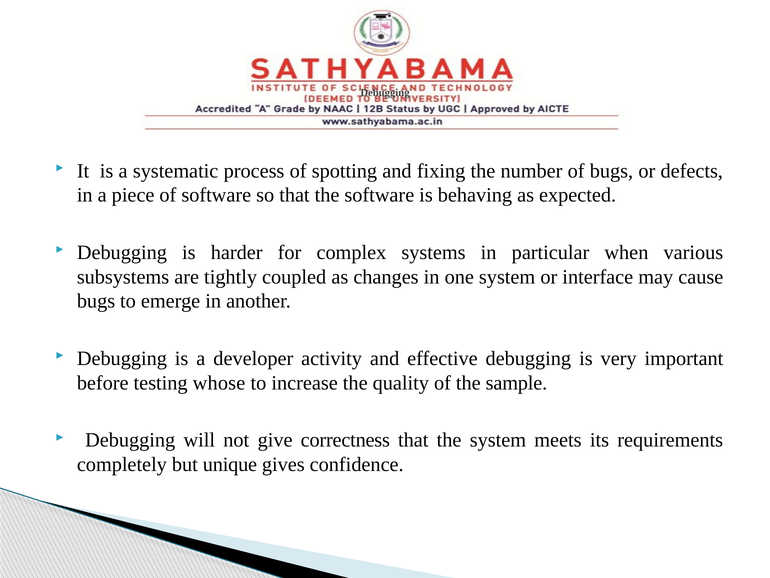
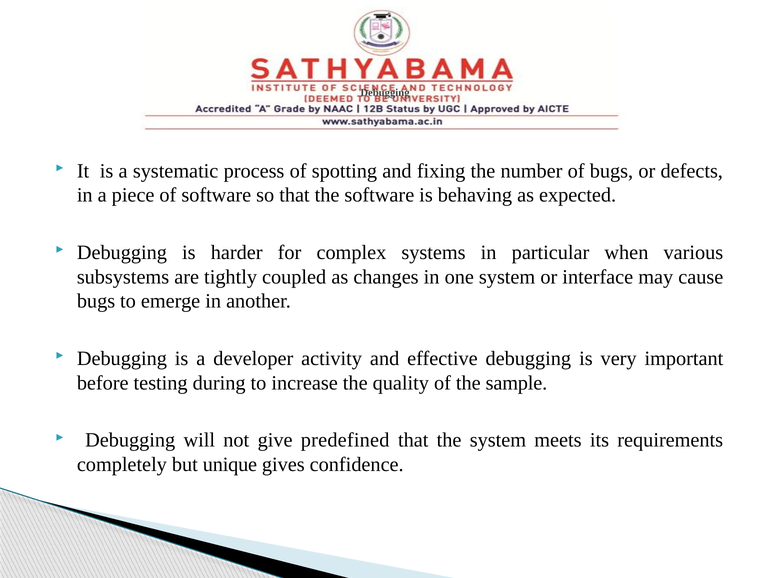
whose: whose -> during
correctness: correctness -> predefined
